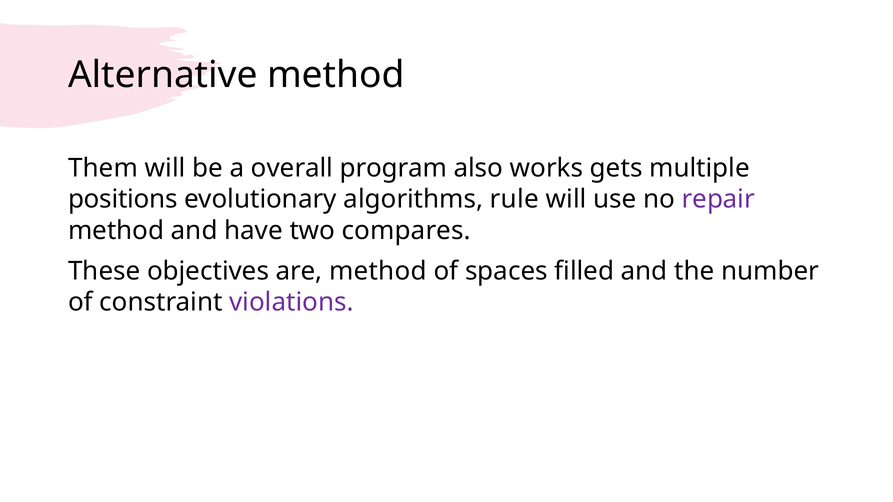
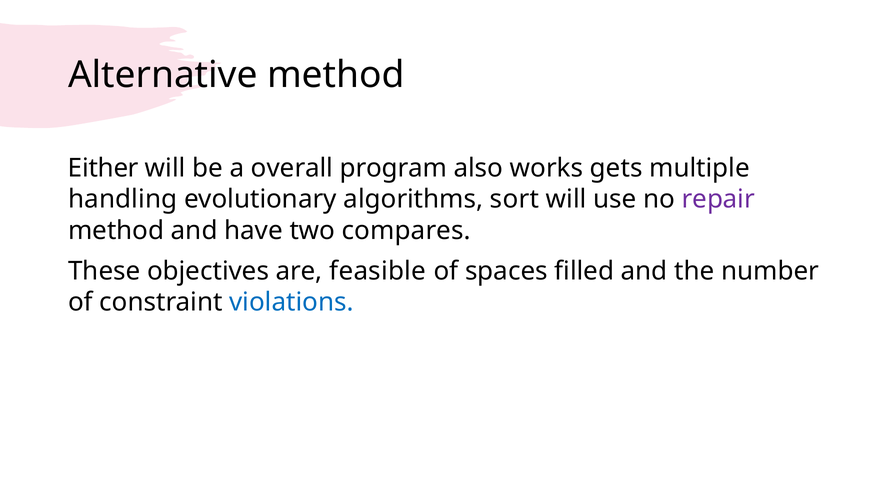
Them: Them -> Either
positions: positions -> handling
rule: rule -> sort
are method: method -> feasible
violations colour: purple -> blue
